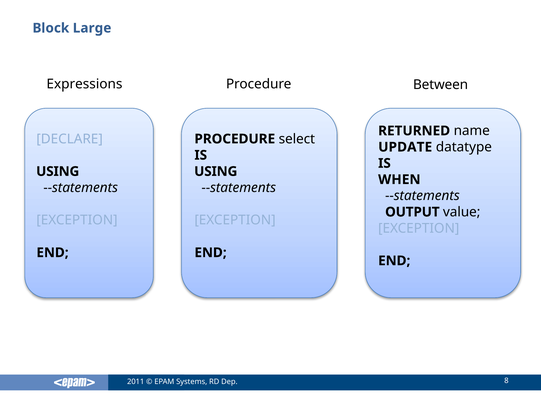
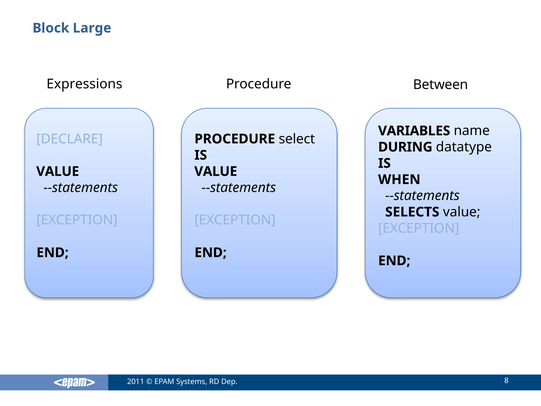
RETURNED: RETURNED -> VARIABLES
UPDATE: UPDATE -> DURING
USING at (58, 171): USING -> VALUE
USING at (216, 171): USING -> VALUE
OUTPUT: OUTPUT -> SELECTS
